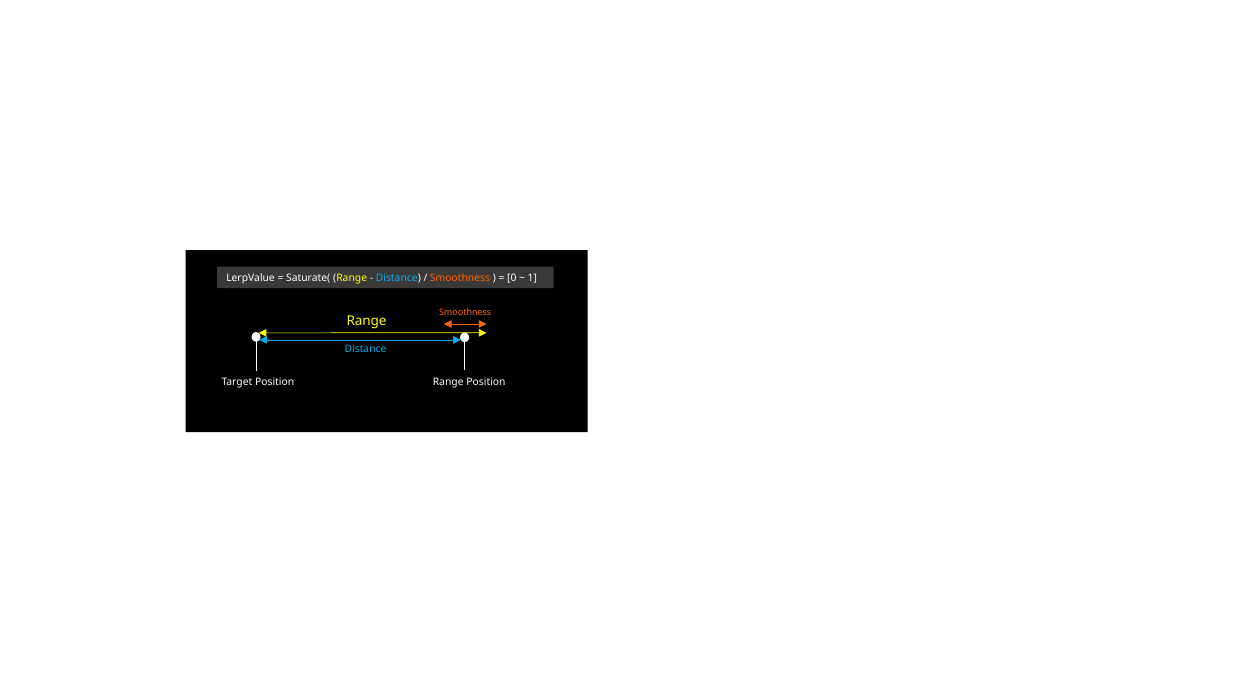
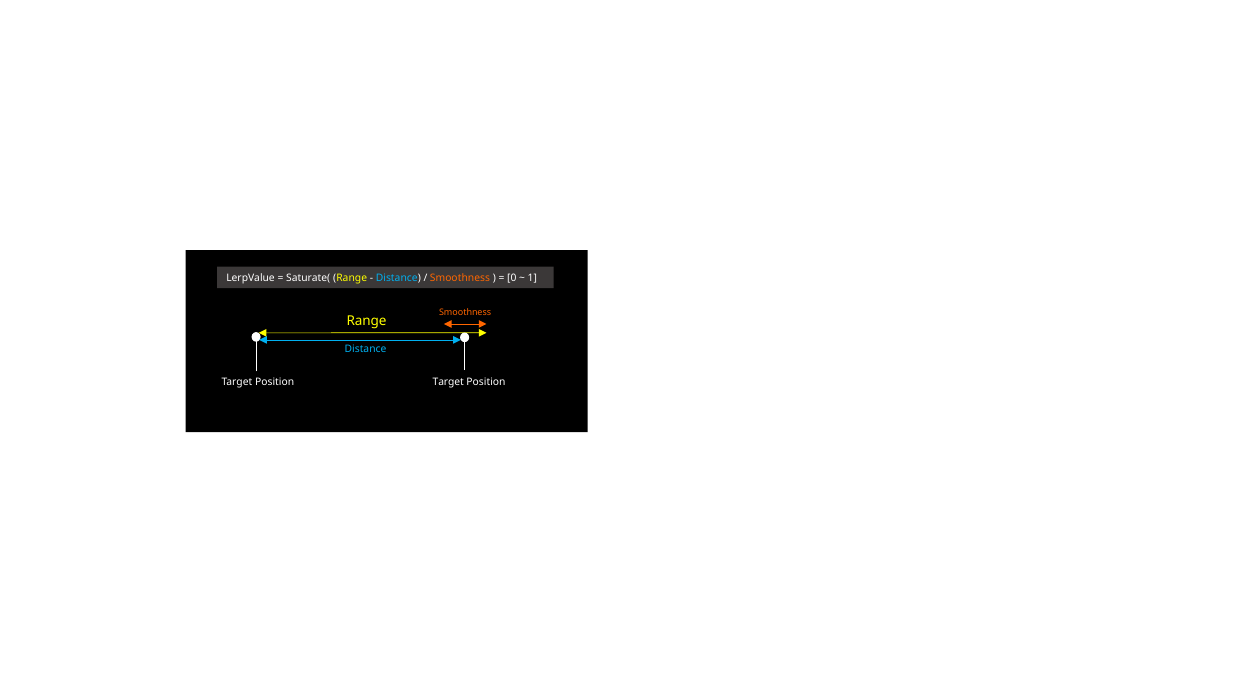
Range at (448, 382): Range -> Target
